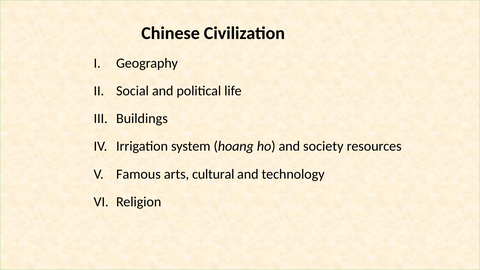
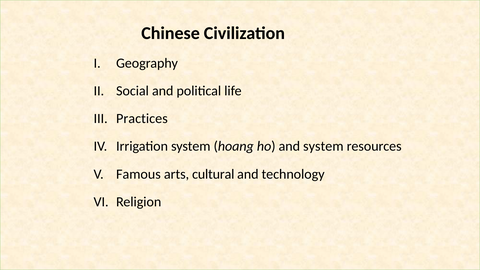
Buildings: Buildings -> Practices
and society: society -> system
